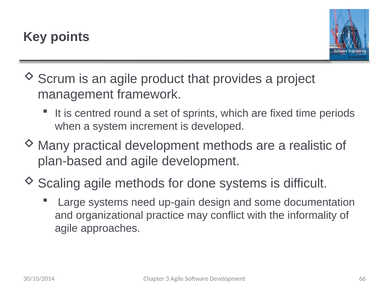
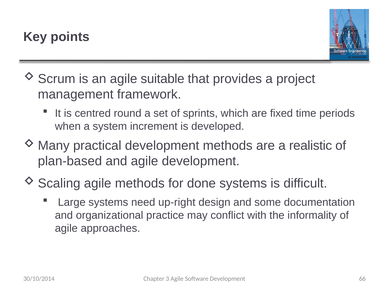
product: product -> suitable
up-gain: up-gain -> up-right
